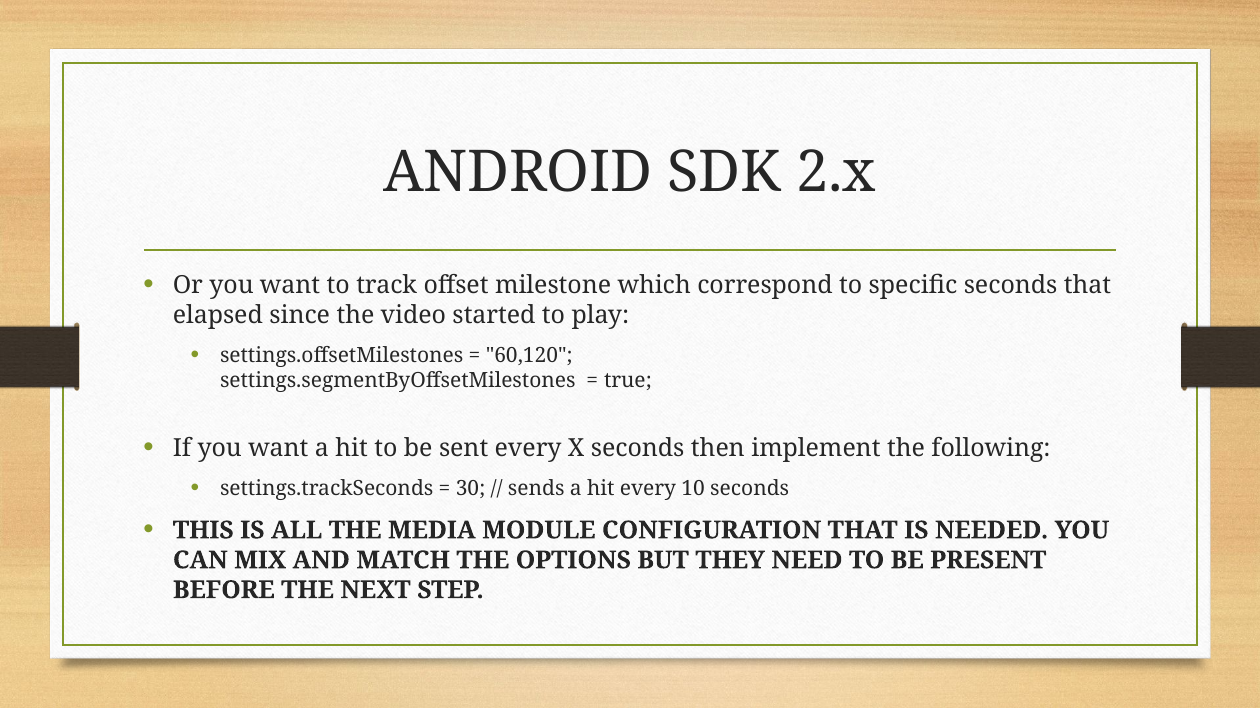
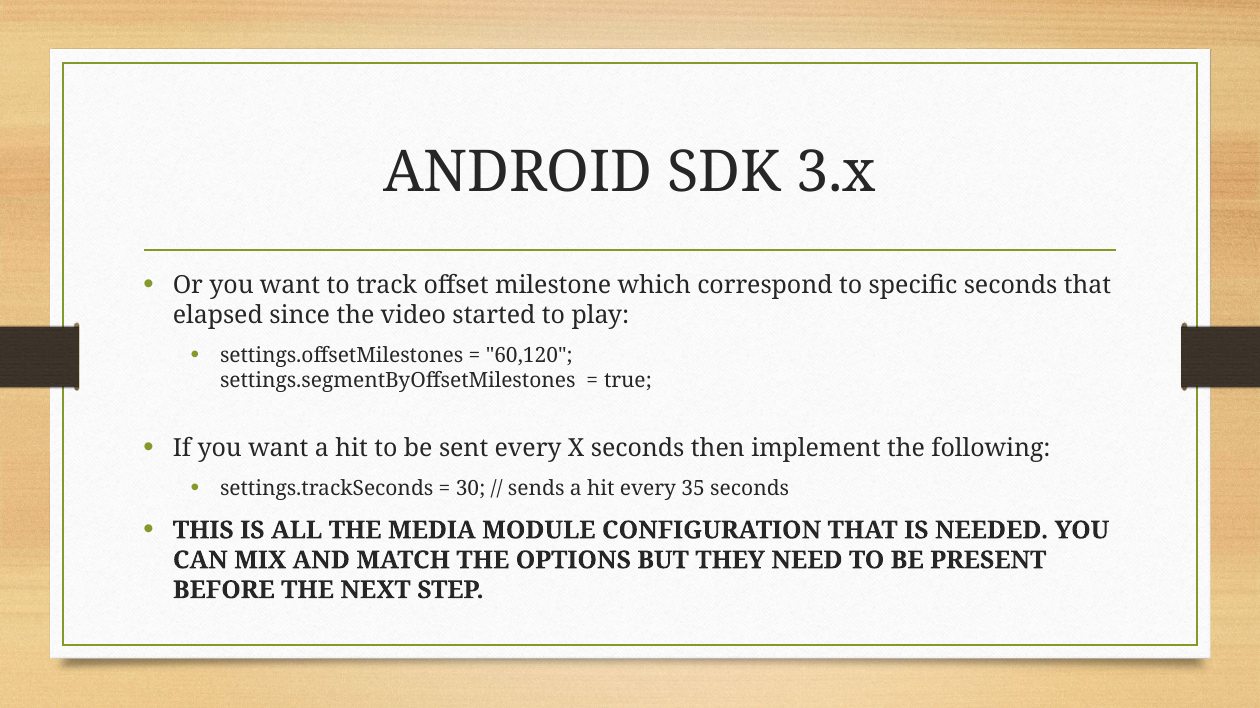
2.x: 2.x -> 3.x
10: 10 -> 35
